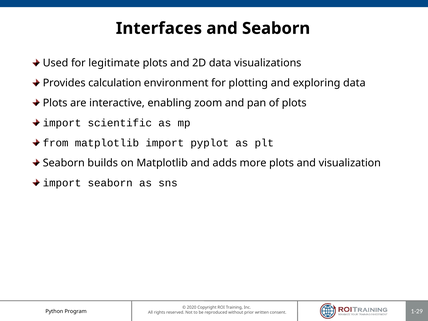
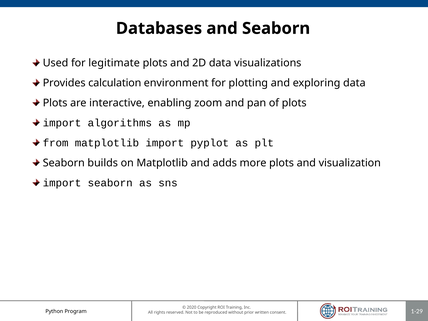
Interfaces: Interfaces -> Databases
scientific: scientific -> algorithms
